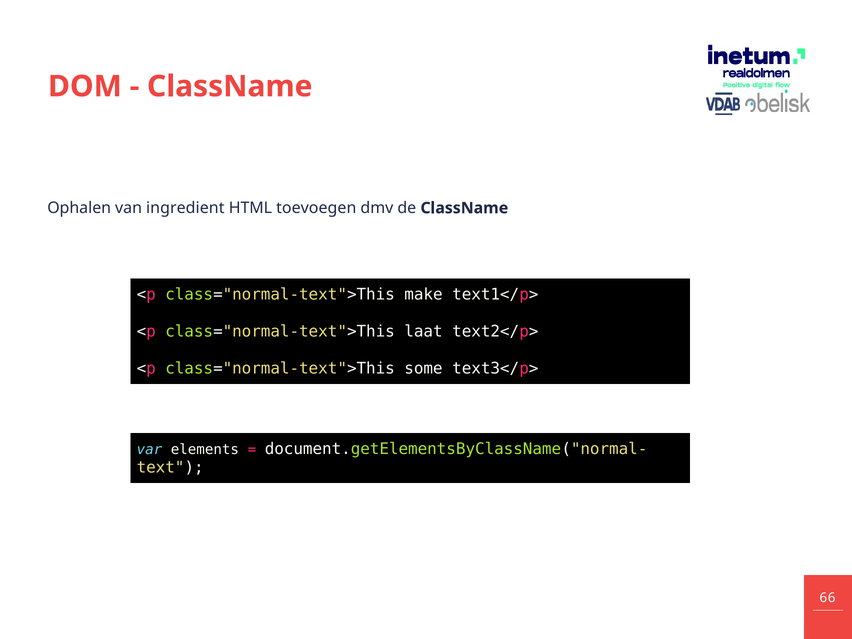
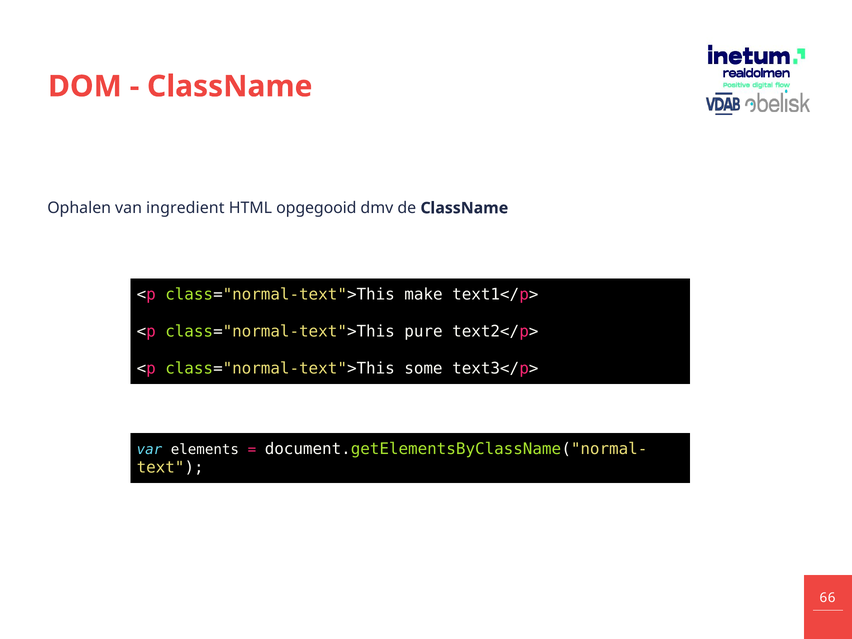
toevoegen: toevoegen -> opgegooid
laat: laat -> pure
